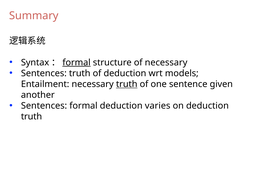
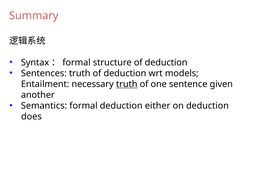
formal at (77, 63) underline: present -> none
structure of necessary: necessary -> deduction
Sentences at (44, 106): Sentences -> Semantics
varies: varies -> either
truth at (32, 117): truth -> does
